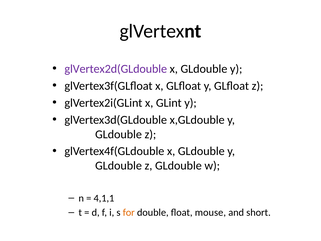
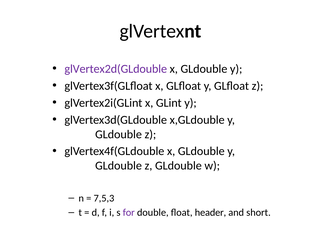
4,1,1: 4,1,1 -> 7,5,3
for colour: orange -> purple
mouse: mouse -> header
